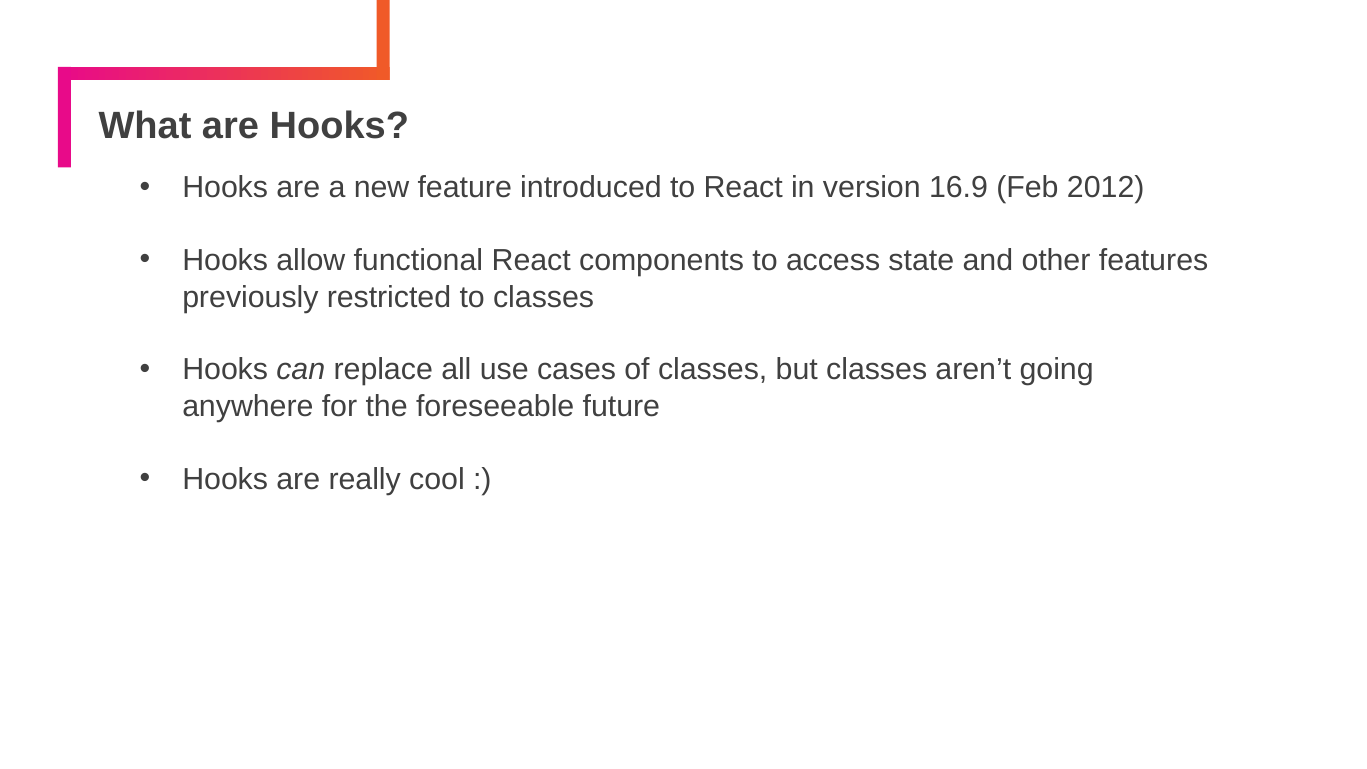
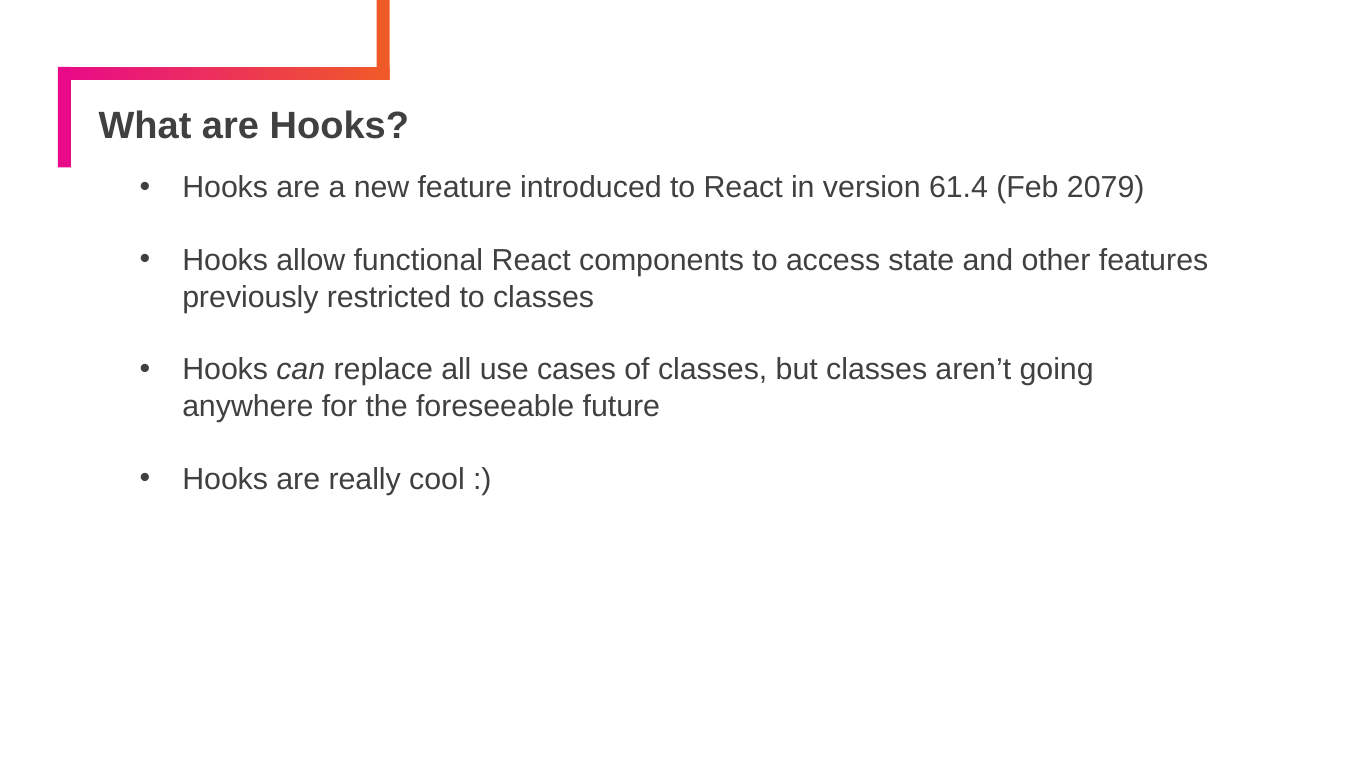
16.9: 16.9 -> 61.4
2012: 2012 -> 2079
